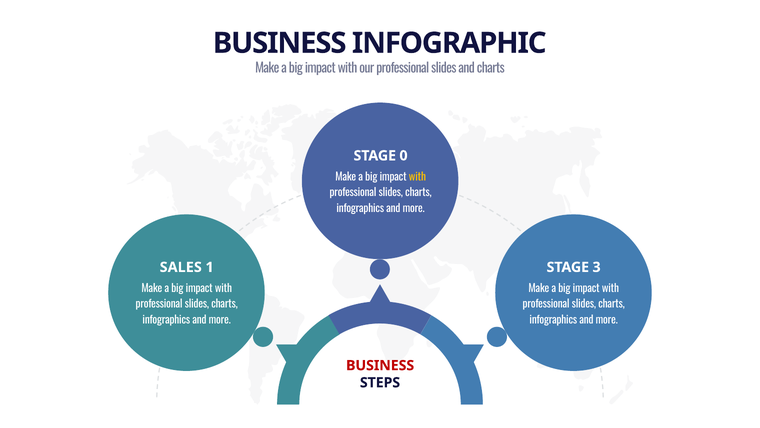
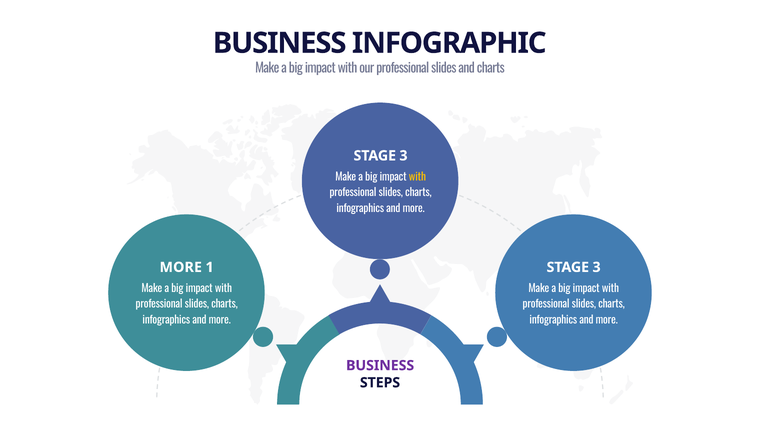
0 at (404, 156): 0 -> 3
SALES at (181, 267): SALES -> MORE
BUSINESS at (380, 365) colour: red -> purple
